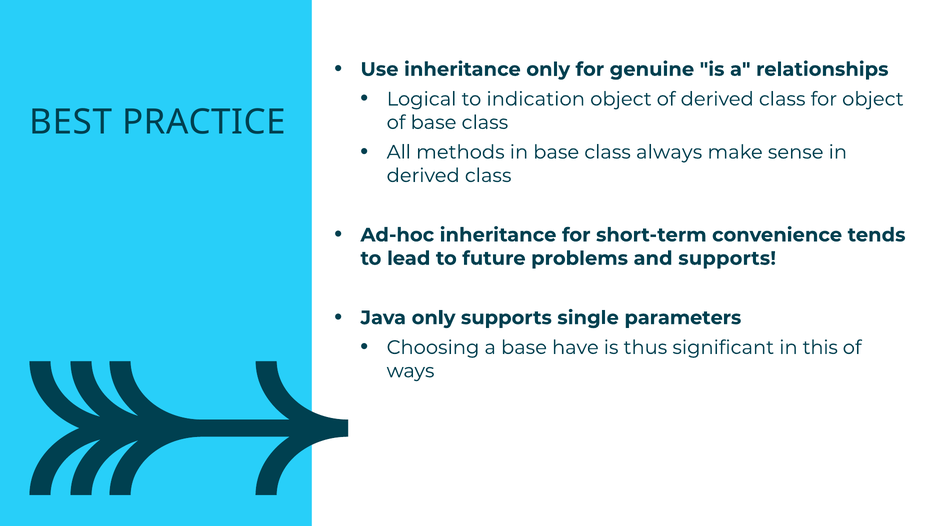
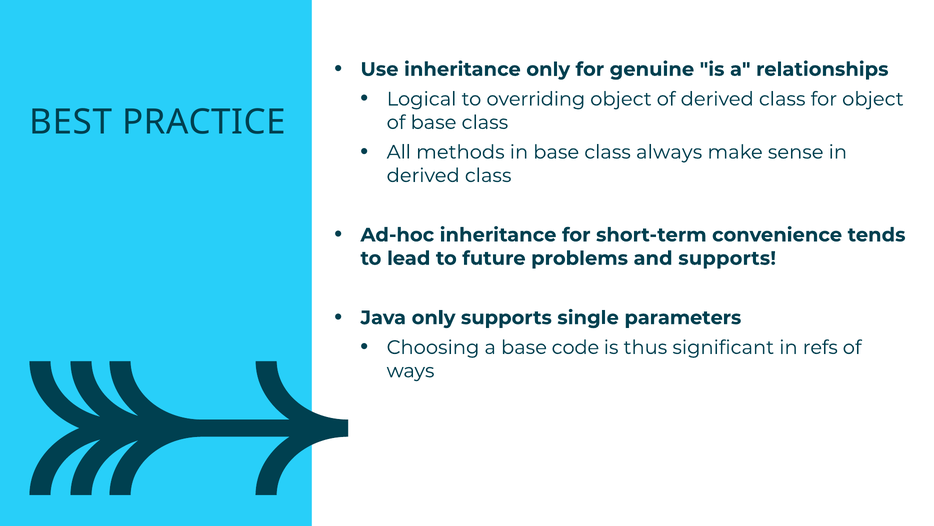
indication: indication -> overriding
have: have -> code
this: this -> refs
